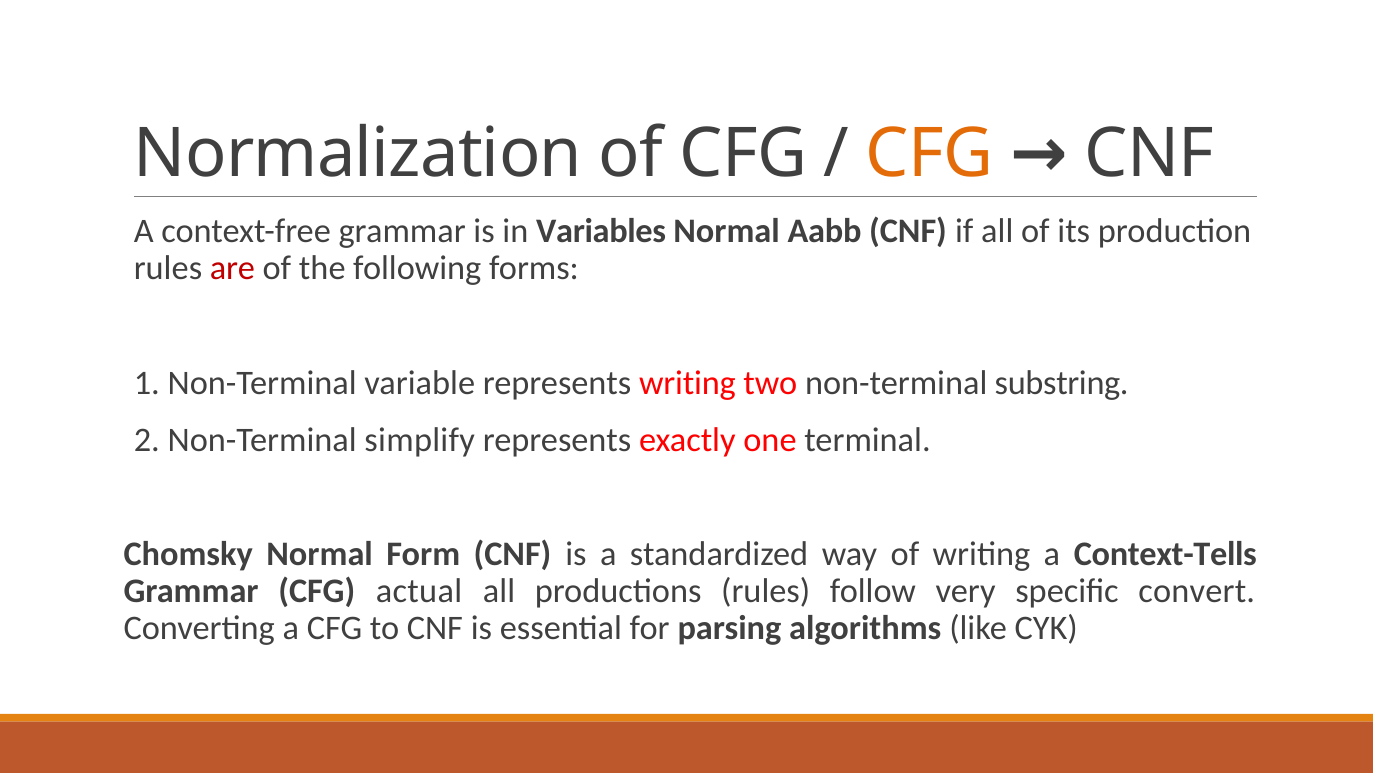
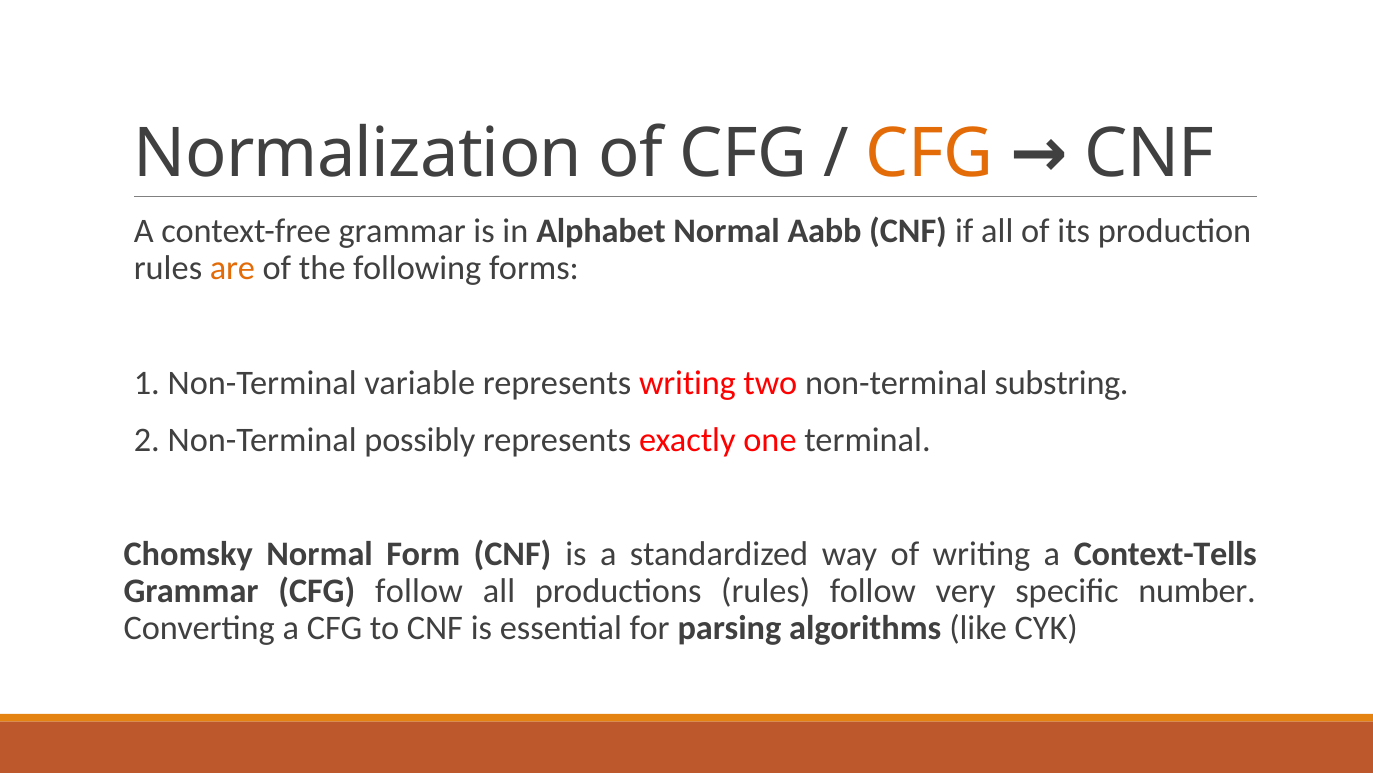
Variables: Variables -> Alphabet
are colour: red -> orange
simplify: simplify -> possibly
CFG actual: actual -> follow
convert: convert -> number
